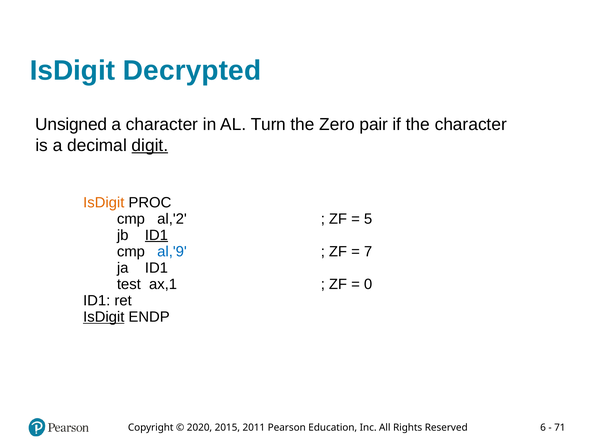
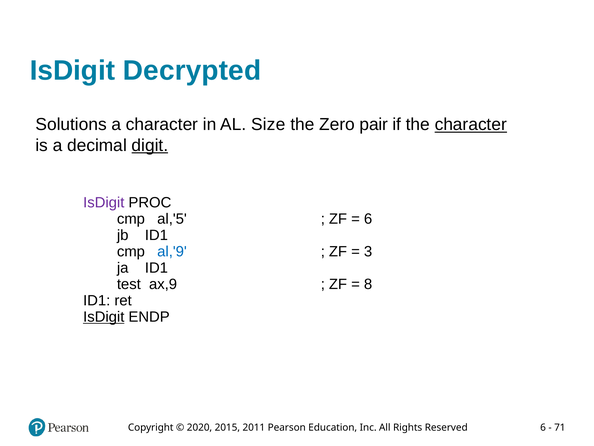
Unsigned: Unsigned -> Solutions
Turn: Turn -> Size
character at (471, 124) underline: none -> present
IsDigit at (104, 202) colour: orange -> purple
al,'2: al,'2 -> al,'5
5 at (368, 219): 5 -> 6
ID1 at (156, 235) underline: present -> none
7: 7 -> 3
ax,1: ax,1 -> ax,9
0: 0 -> 8
